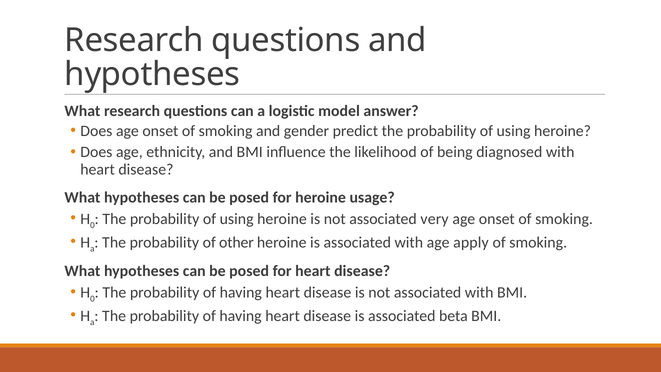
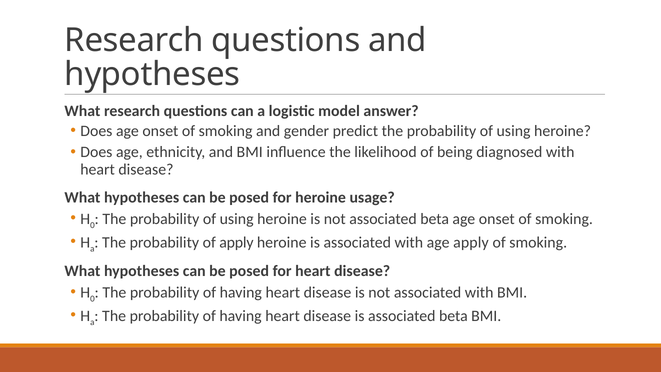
not associated very: very -> beta
of other: other -> apply
